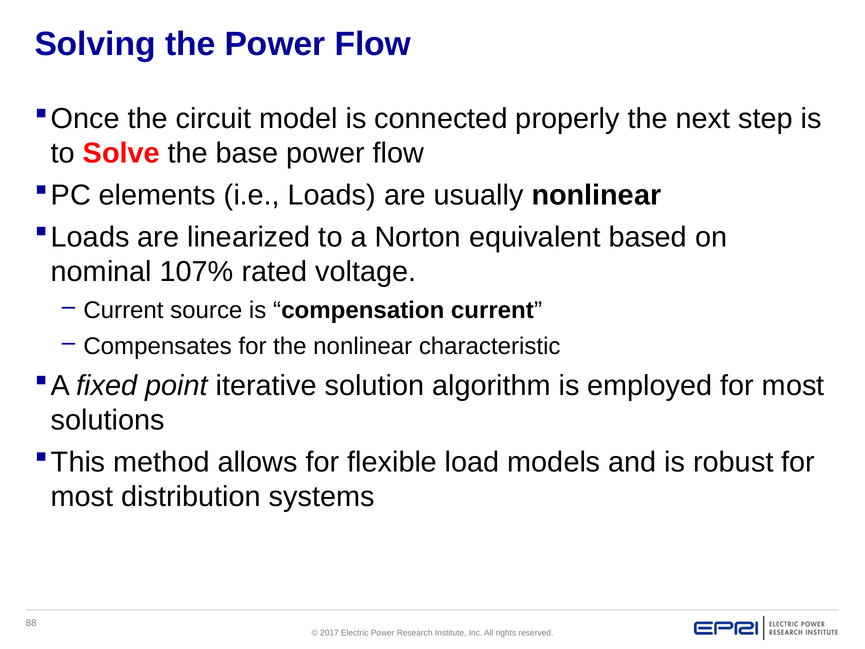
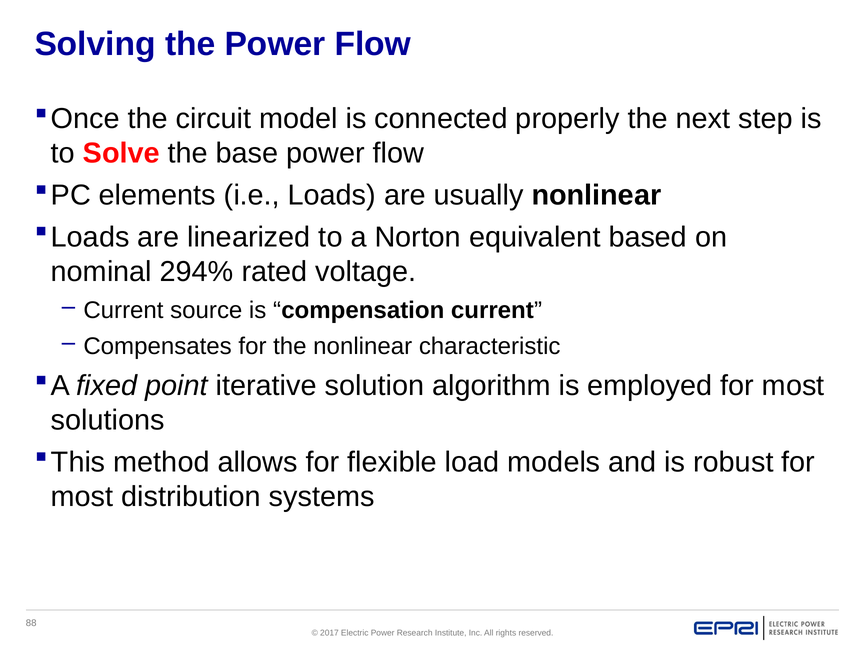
107%: 107% -> 294%
